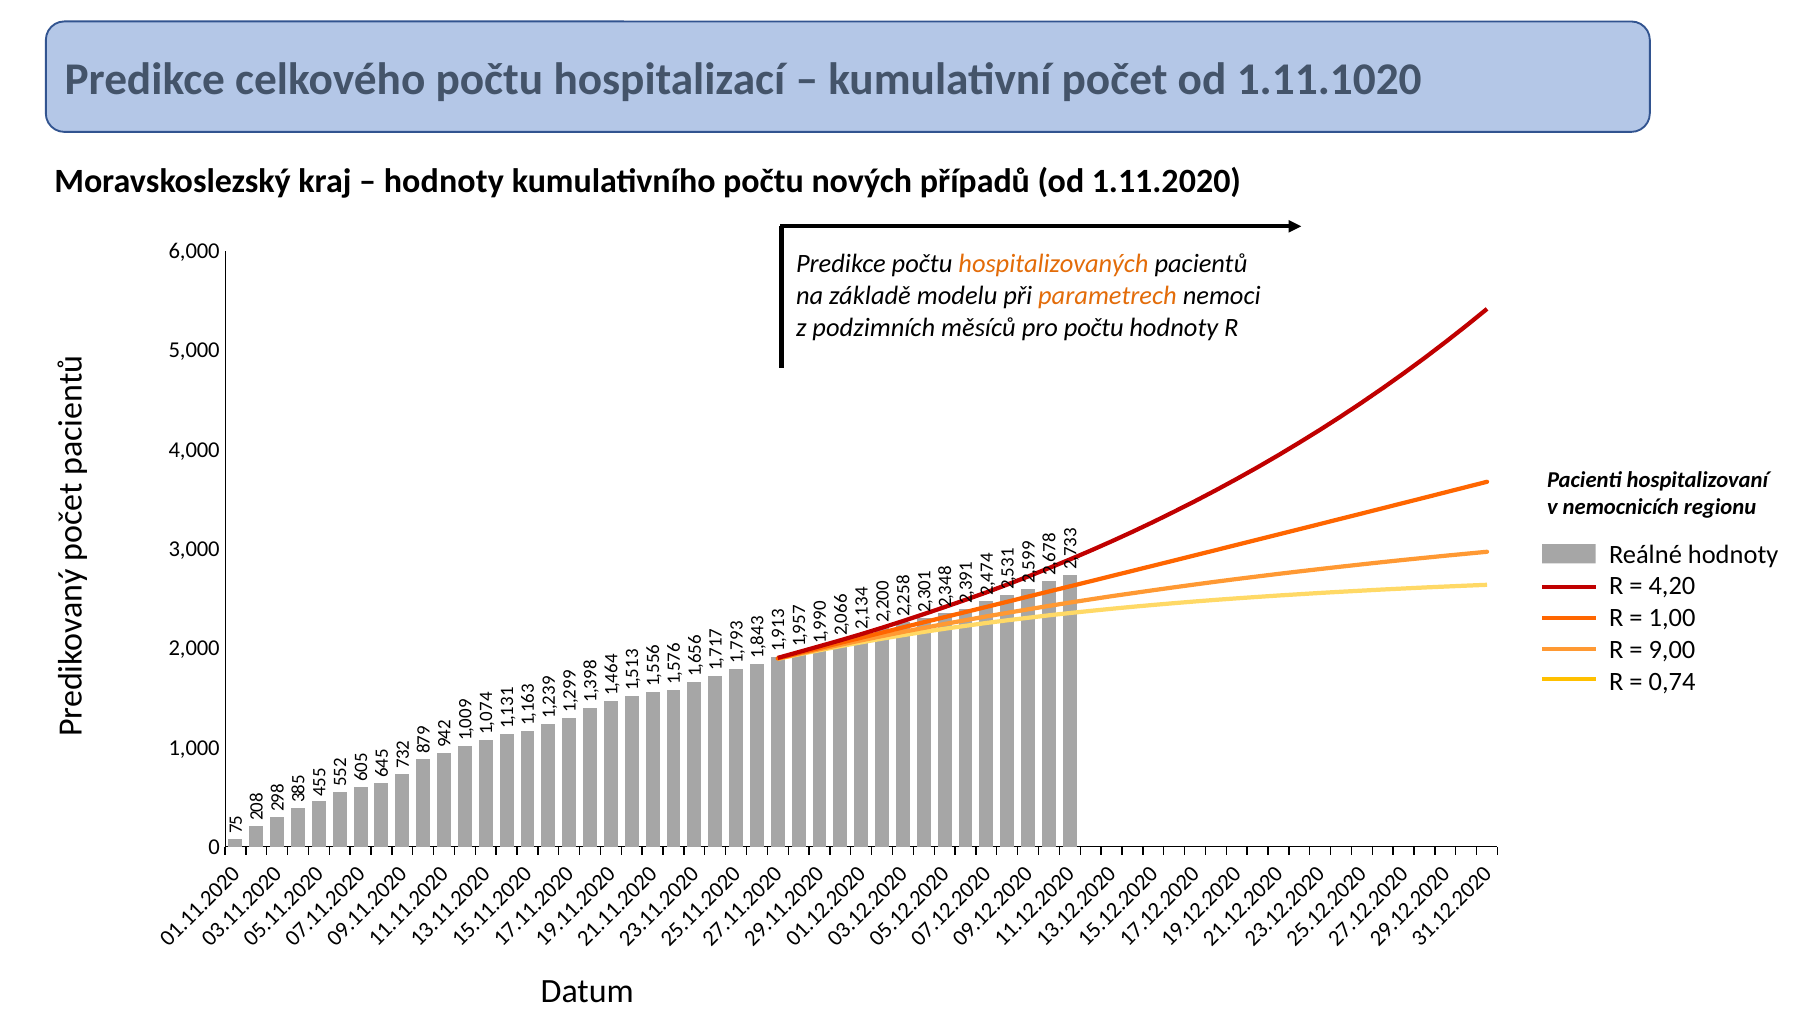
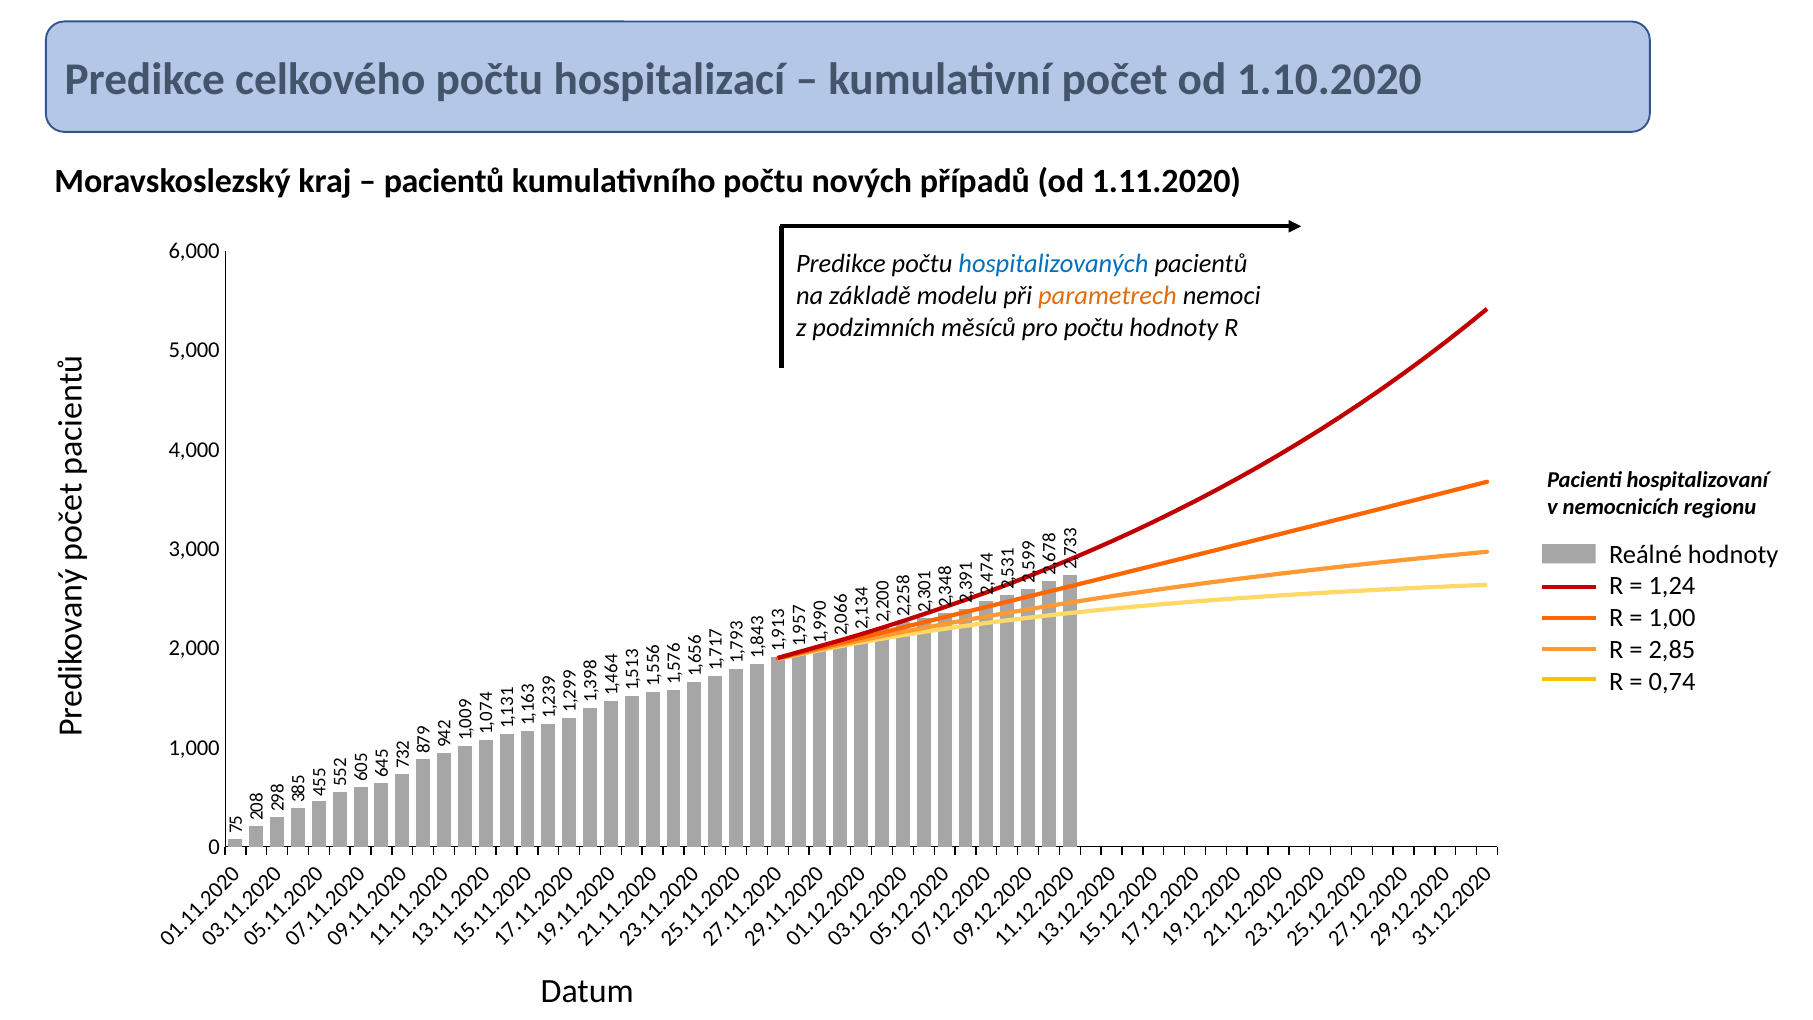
1.11.1020: 1.11.1020 -> 1.10.2020
hodnoty at (444, 181): hodnoty -> pacientů
hospitalizovaných colour: orange -> blue
4,20: 4,20 -> 1,24
9,00: 9,00 -> 2,85
